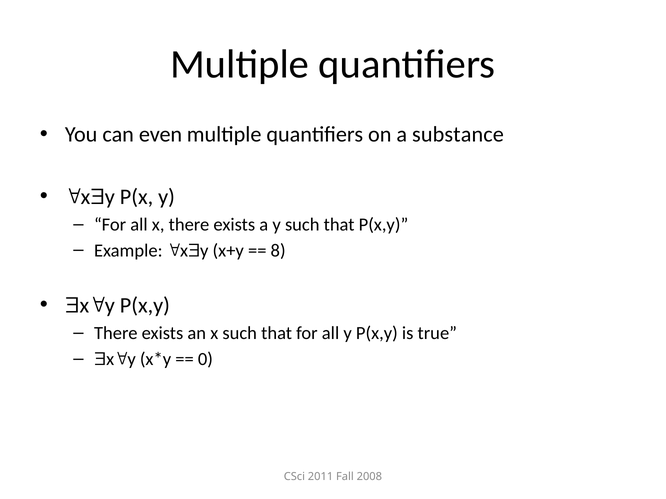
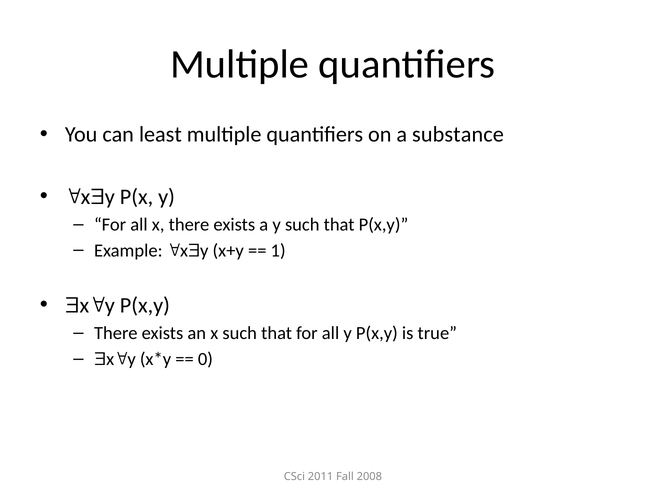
even: even -> least
8: 8 -> 1
